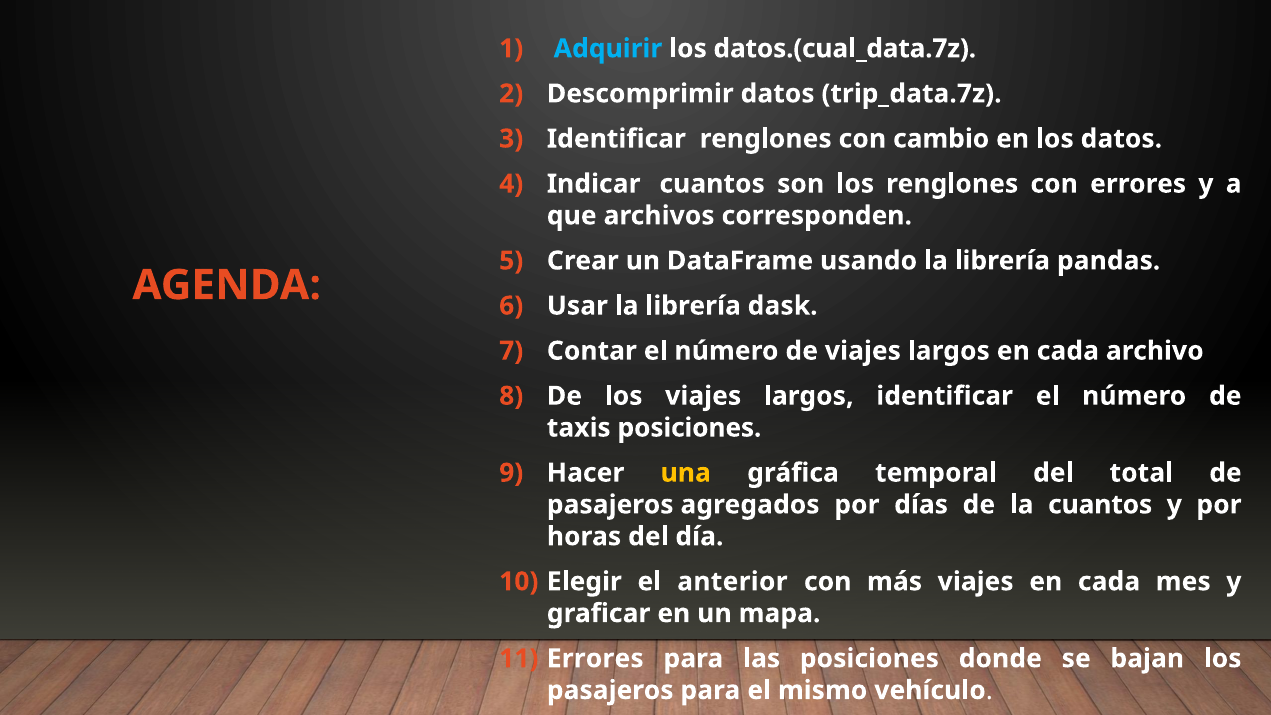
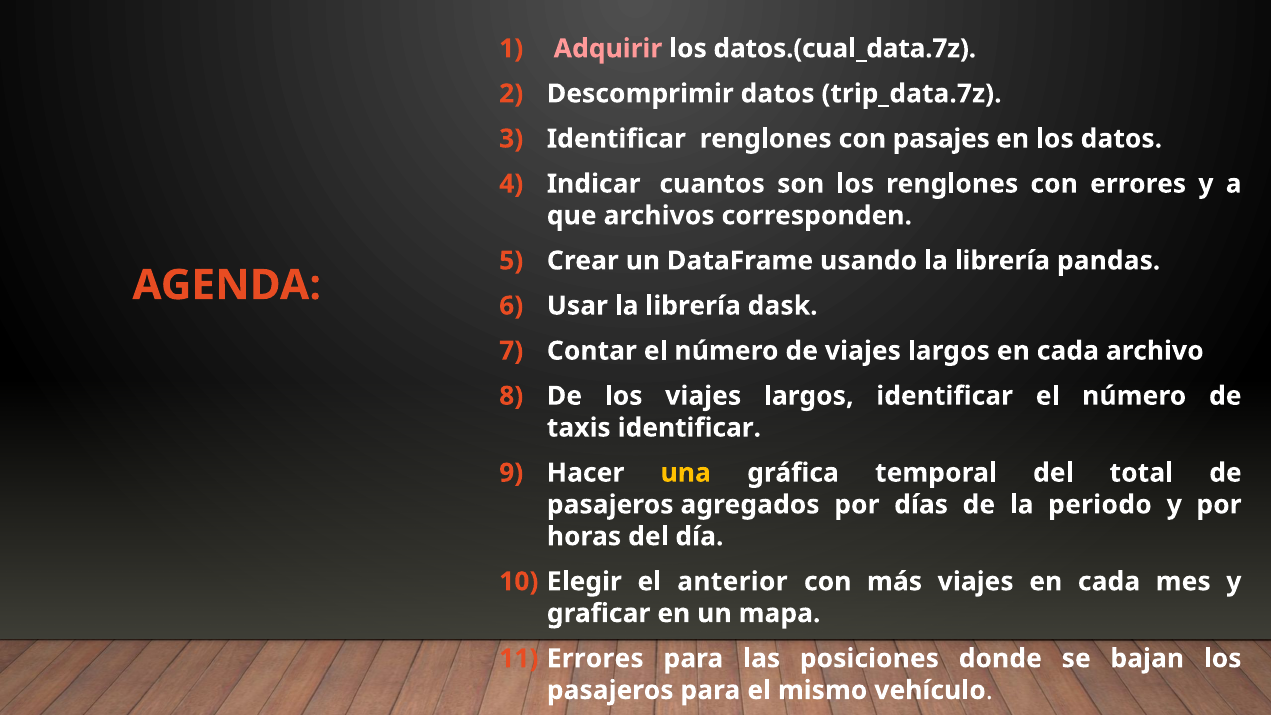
Adquirir colour: light blue -> pink
cambio: cambio -> pasajes
taxis posiciones: posiciones -> identificar
la cuantos: cuantos -> periodo
